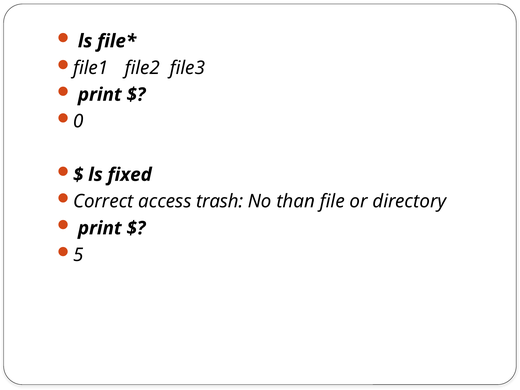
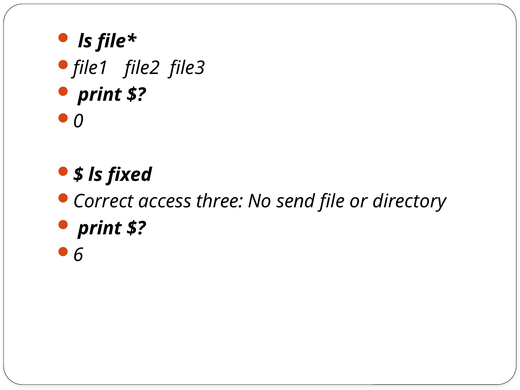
trash: trash -> three
than: than -> send
5: 5 -> 6
